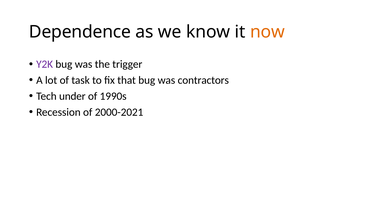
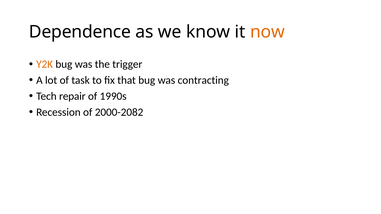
Y2K colour: purple -> orange
contractors: contractors -> contracting
under: under -> repair
2000-2021: 2000-2021 -> 2000-2082
